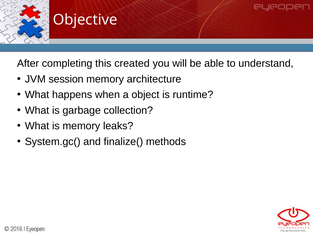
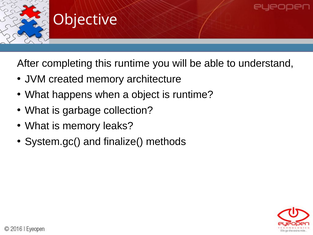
this created: created -> runtime
session: session -> created
